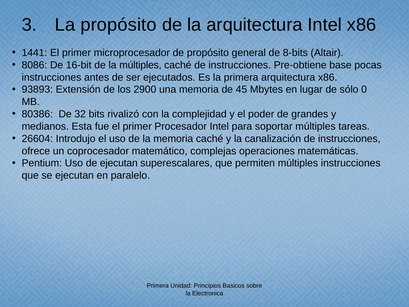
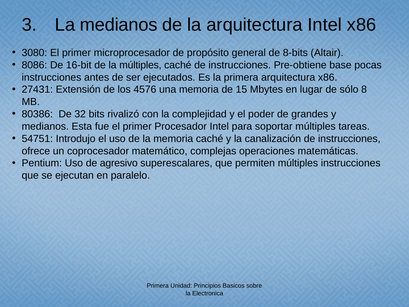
La propósito: propósito -> medianos
1441: 1441 -> 3080
93893: 93893 -> 27431
2900: 2900 -> 4576
45: 45 -> 15
0: 0 -> 8
26604: 26604 -> 54751
de ejecutan: ejecutan -> agresivo
